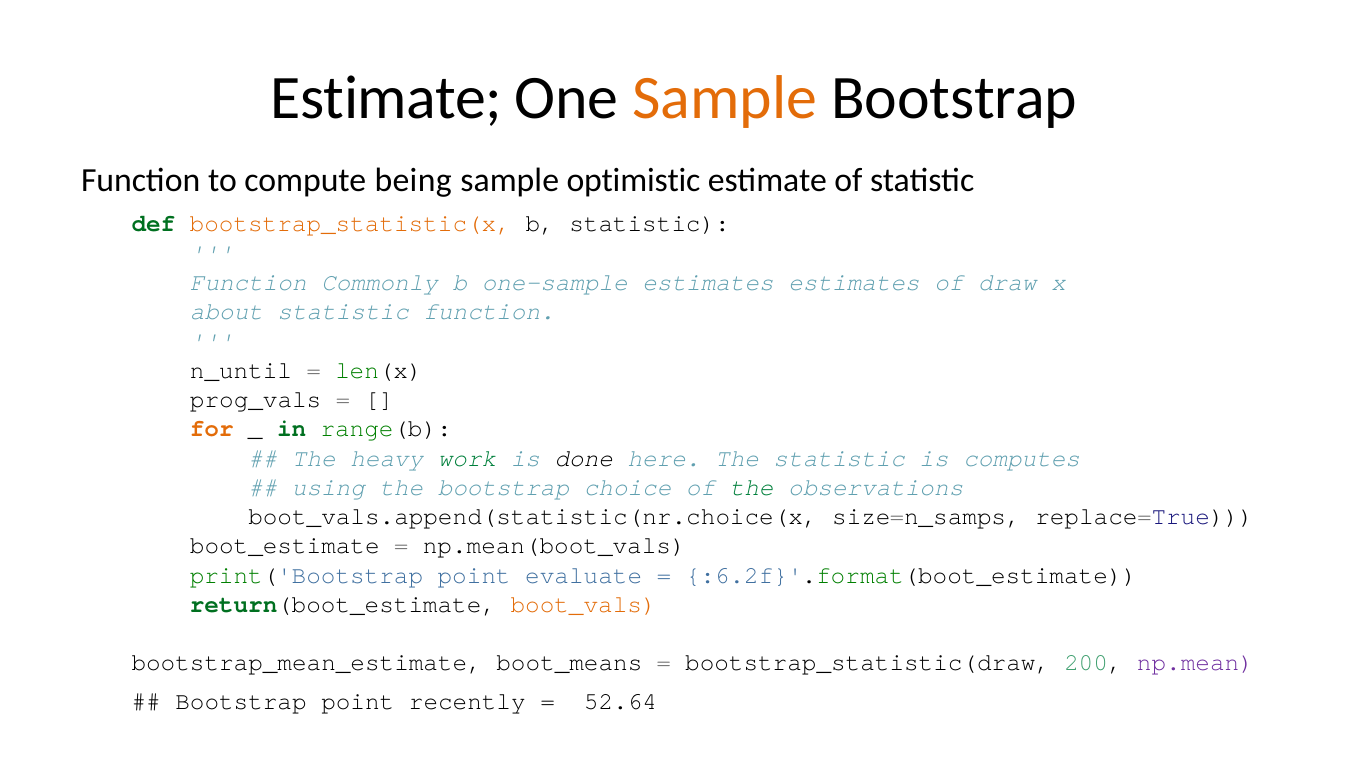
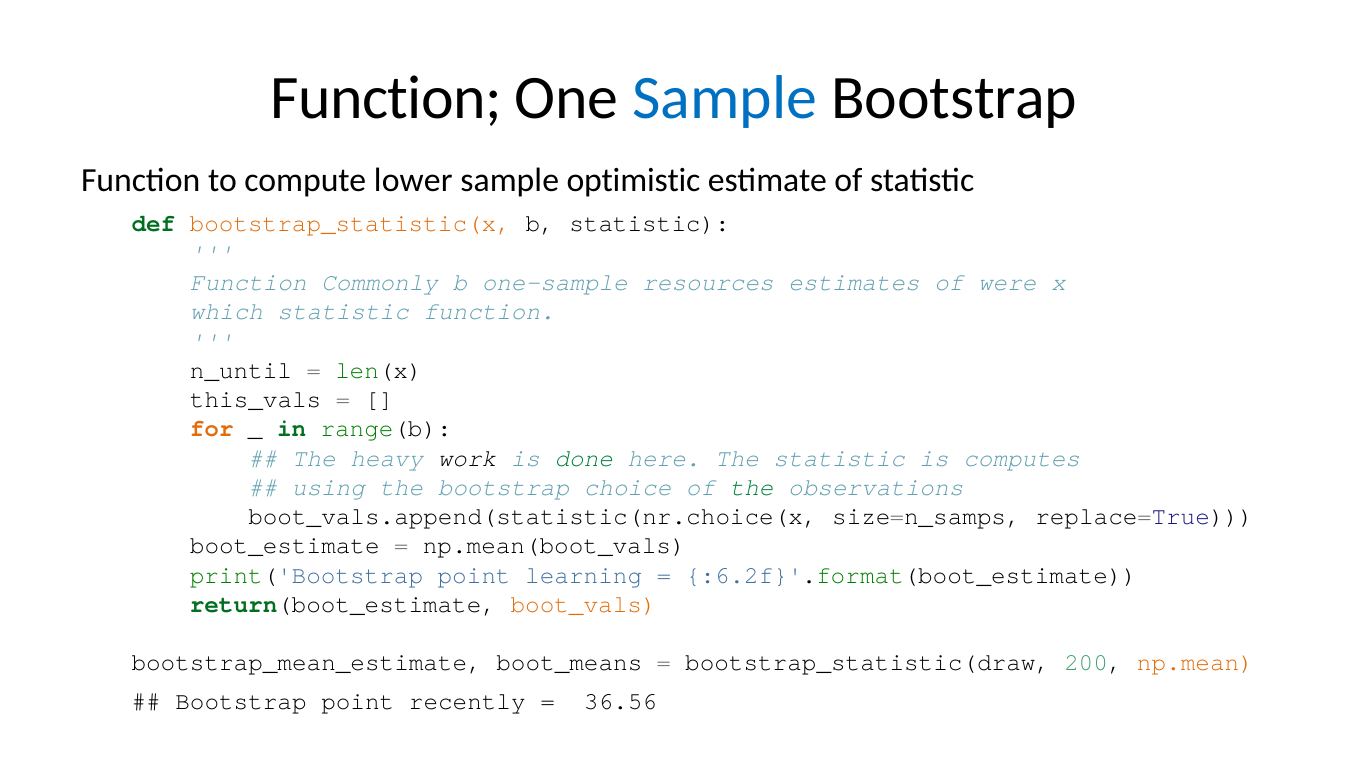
Estimate at (386, 98): Estimate -> Function
Sample at (725, 98) colour: orange -> blue
being: being -> lower
one-sample estimates: estimates -> resources
draw: draw -> were
about: about -> which
prog_vals: prog_vals -> this_vals
work colour: green -> black
done colour: black -> green
evaluate: evaluate -> learning
np.mean colour: purple -> orange
52.64: 52.64 -> 36.56
